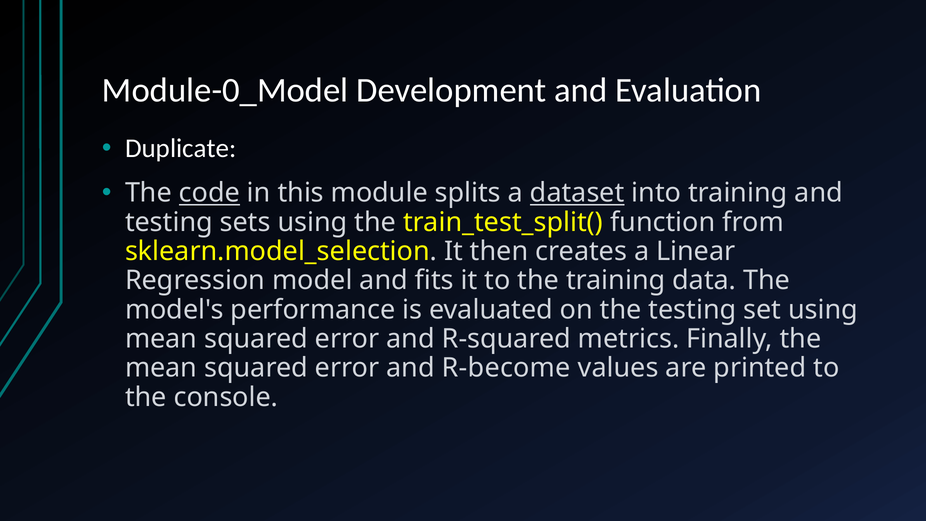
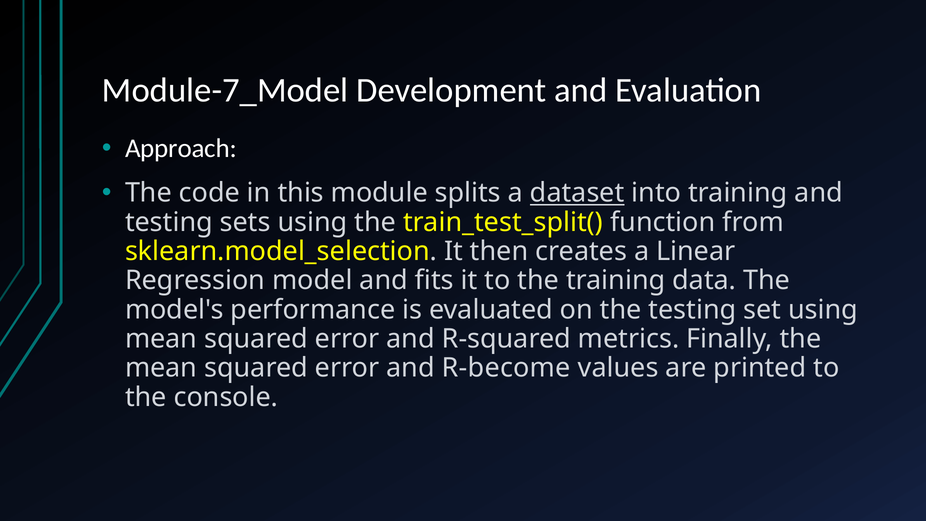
Module-0_Model: Module-0_Model -> Module-7_Model
Duplicate: Duplicate -> Approach
code underline: present -> none
